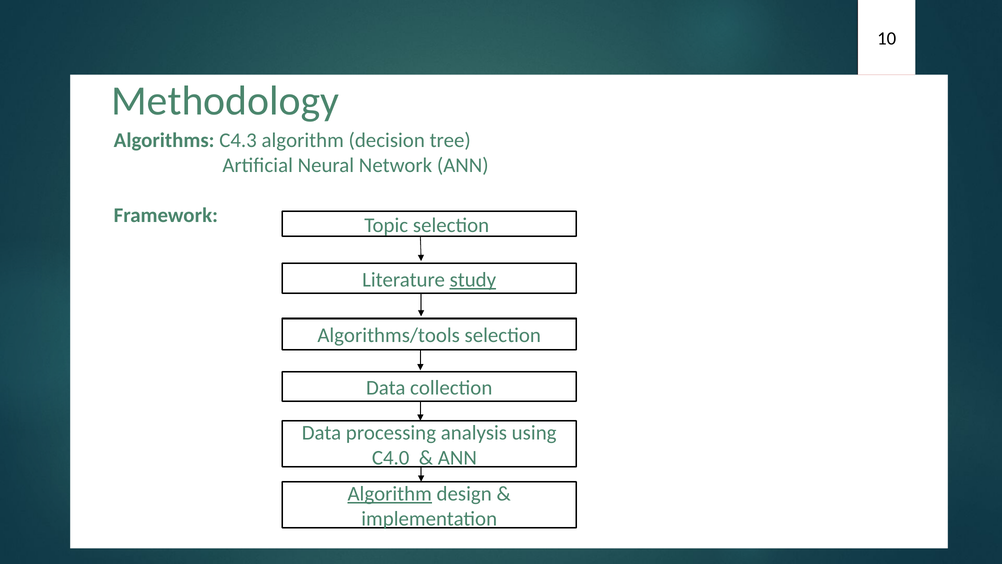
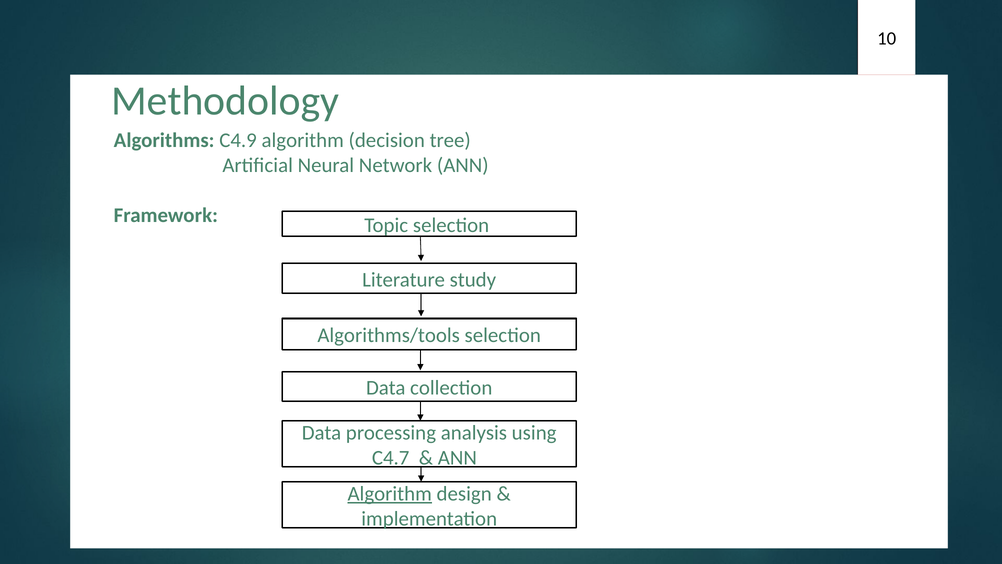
C4.3: C4.3 -> C4.9
study underline: present -> none
C4.0: C4.0 -> C4.7
